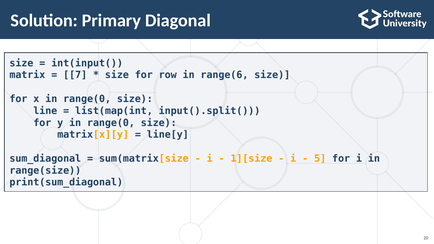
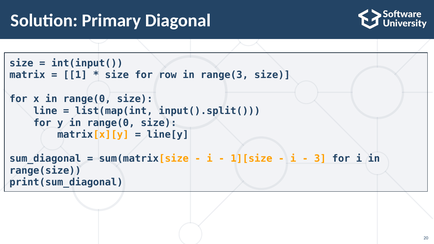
7: 7 -> 1
range(6: range(6 -> range(3
5: 5 -> 3
